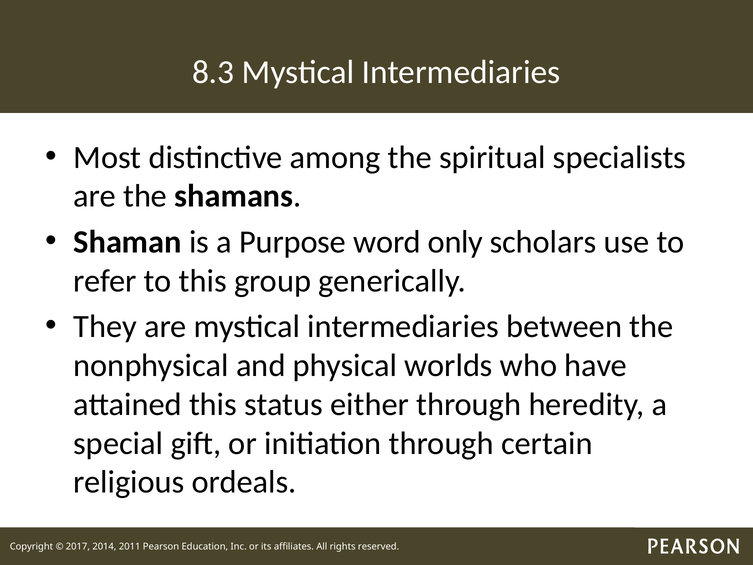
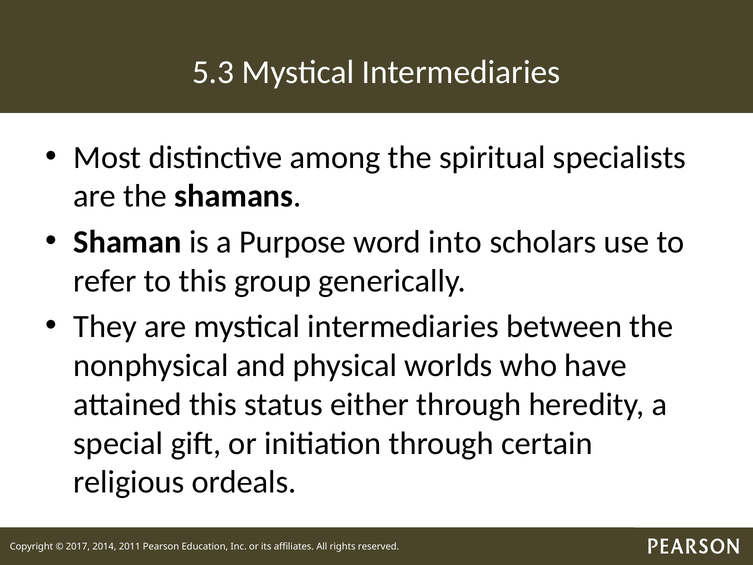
8.3: 8.3 -> 5.3
only: only -> into
